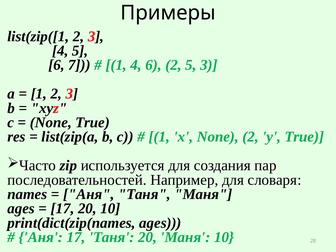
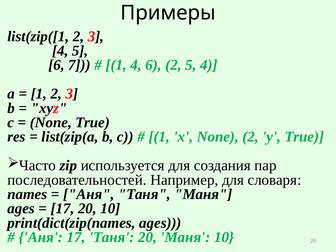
5 3: 3 -> 4
